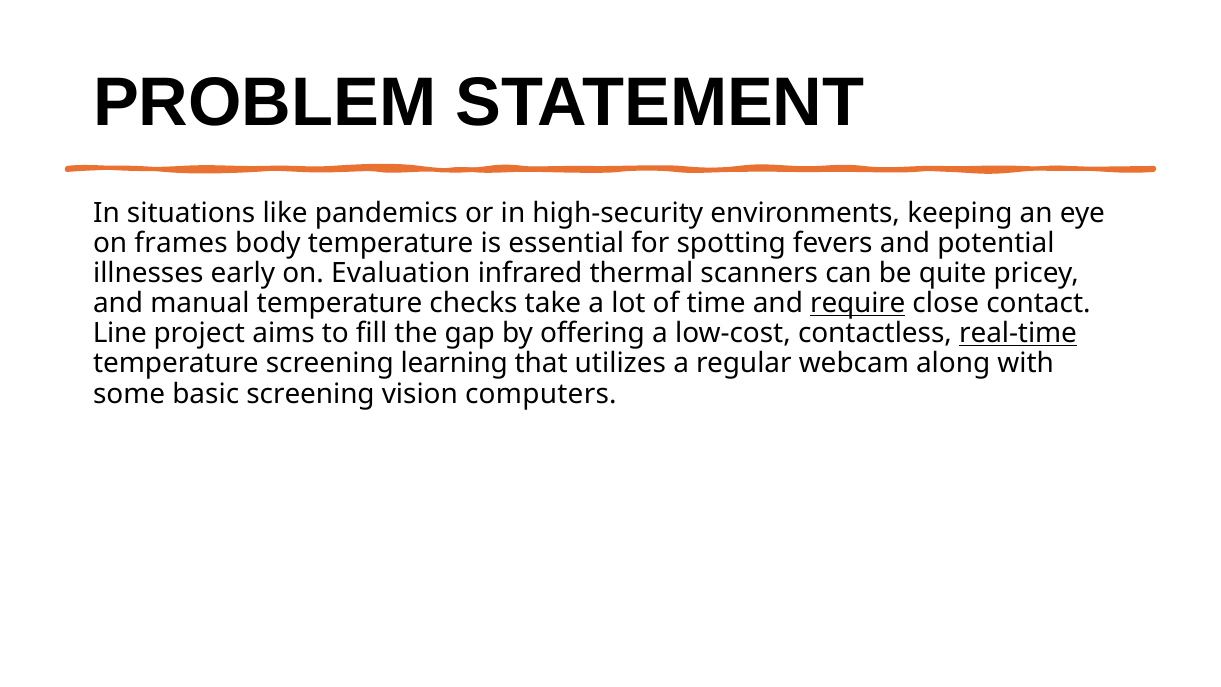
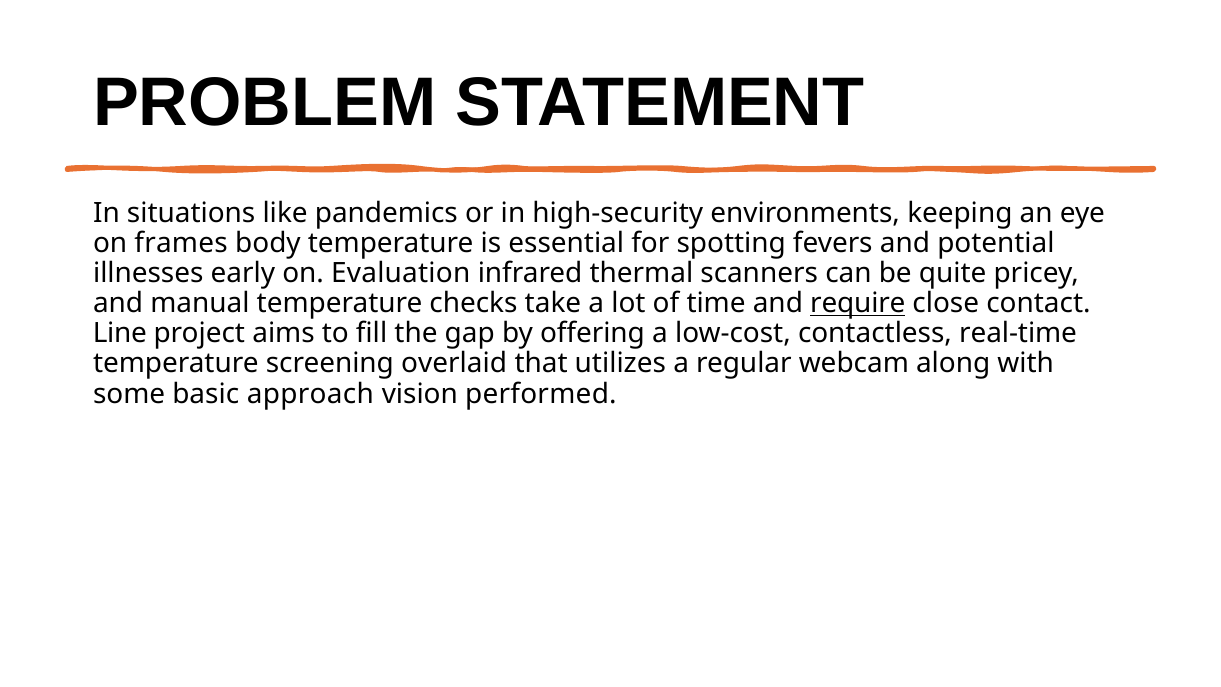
real-time underline: present -> none
learning: learning -> overlaid
basic screening: screening -> approach
computers: computers -> performed
